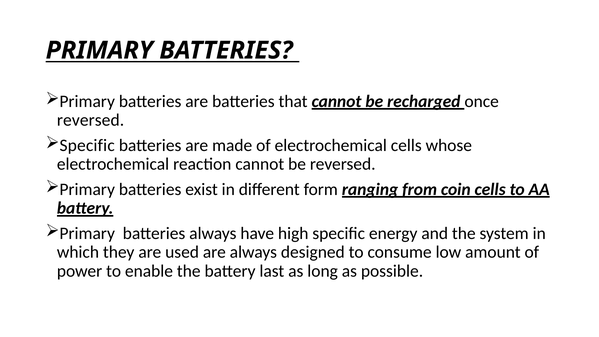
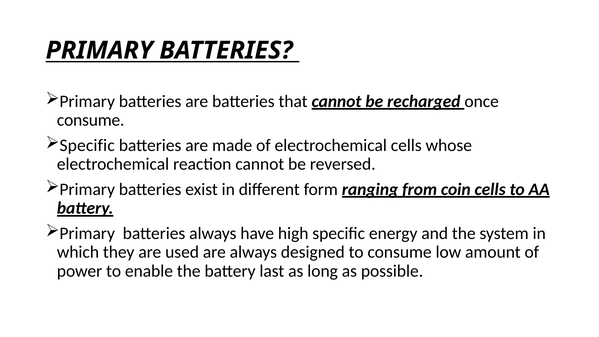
reversed at (91, 120): reversed -> consume
